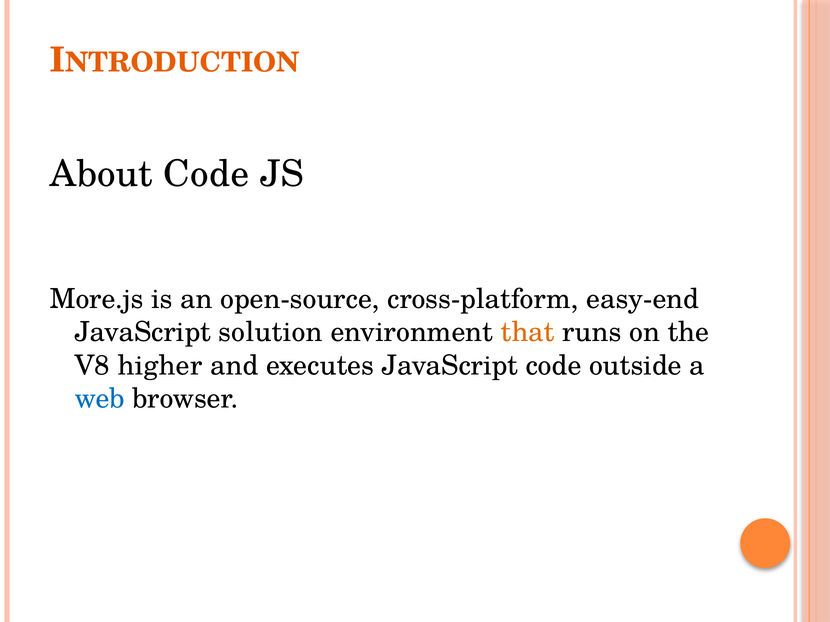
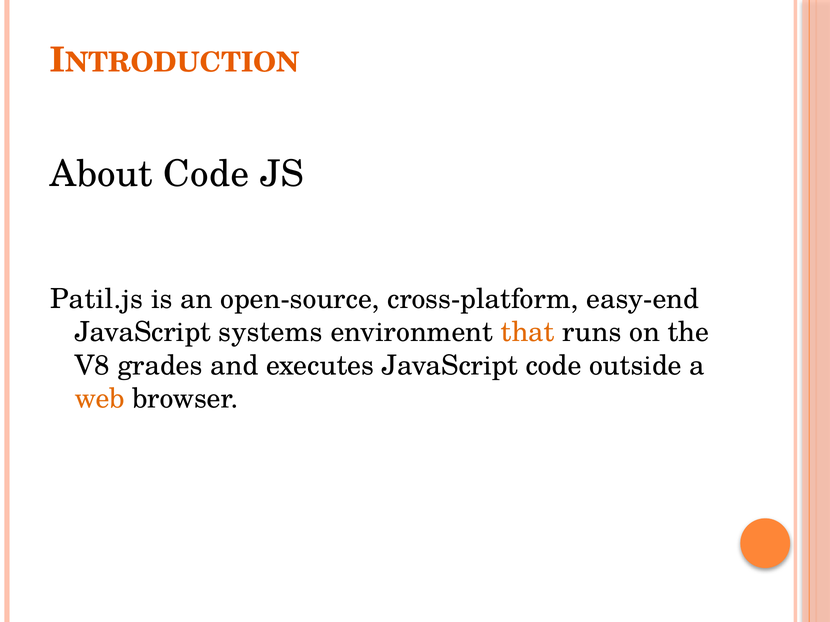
More.js: More.js -> Patil.js
solution: solution -> systems
higher: higher -> grades
web colour: blue -> orange
